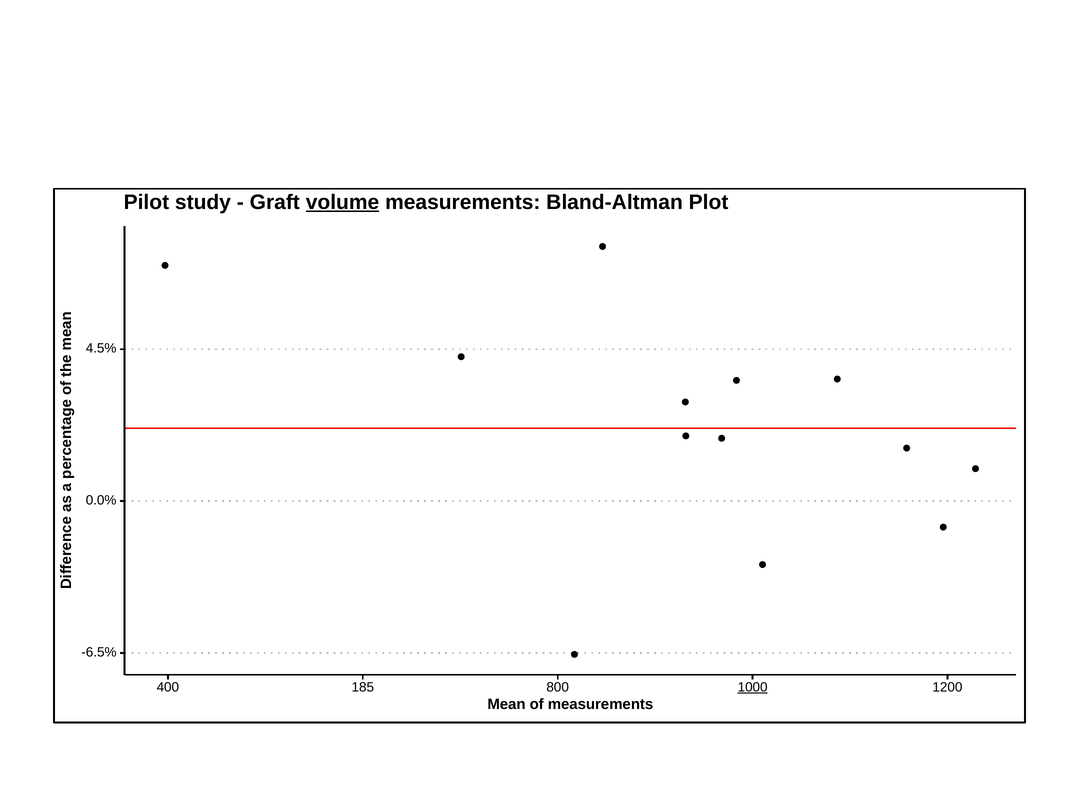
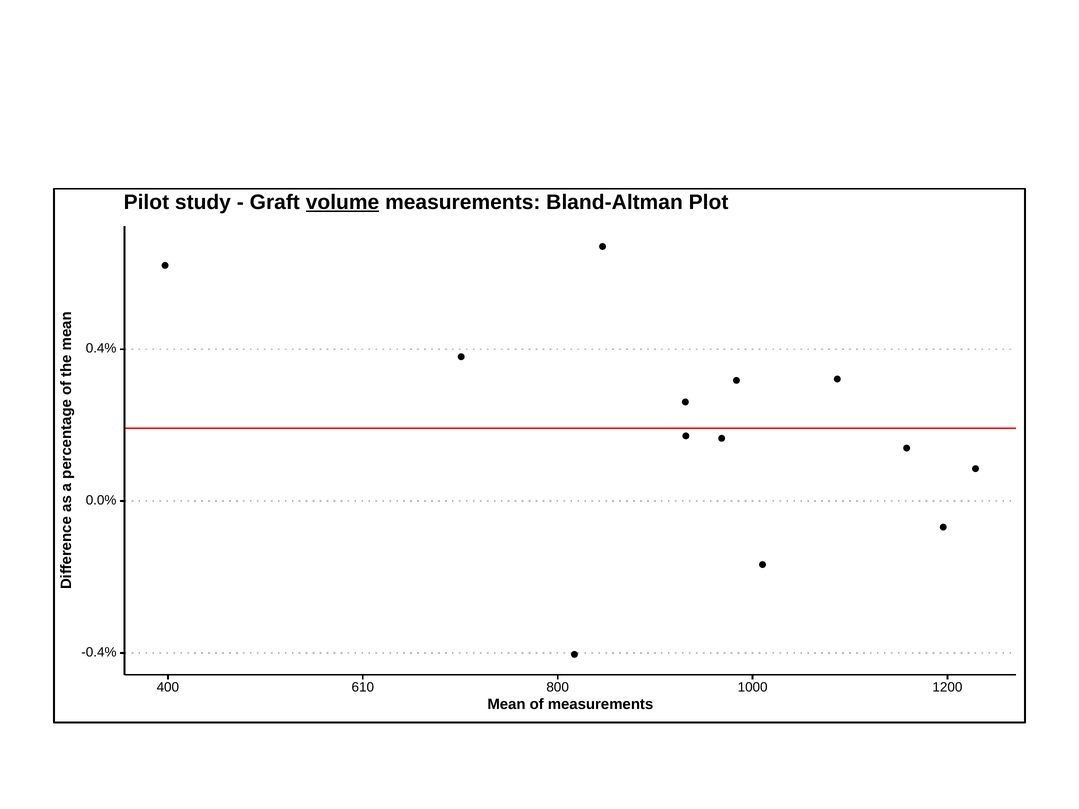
4.5%: 4.5% -> 0.4%
-6.5%: -6.5% -> -0.4%
185: 185 -> 610
1000 underline: present -> none
